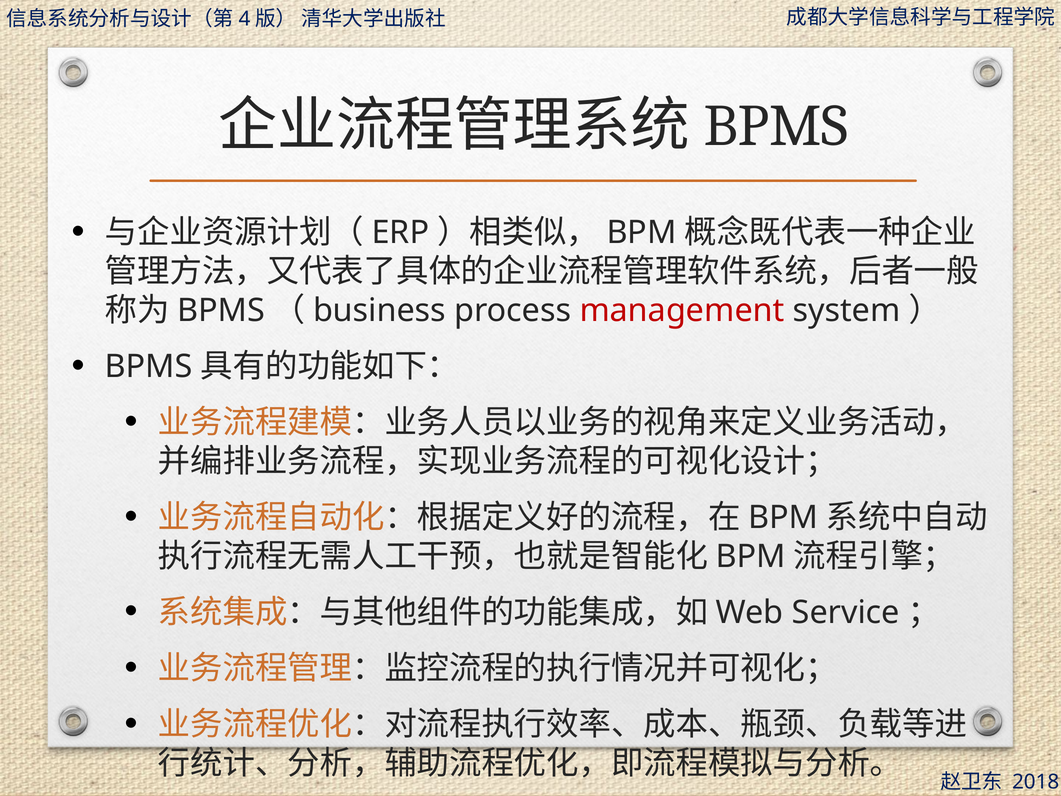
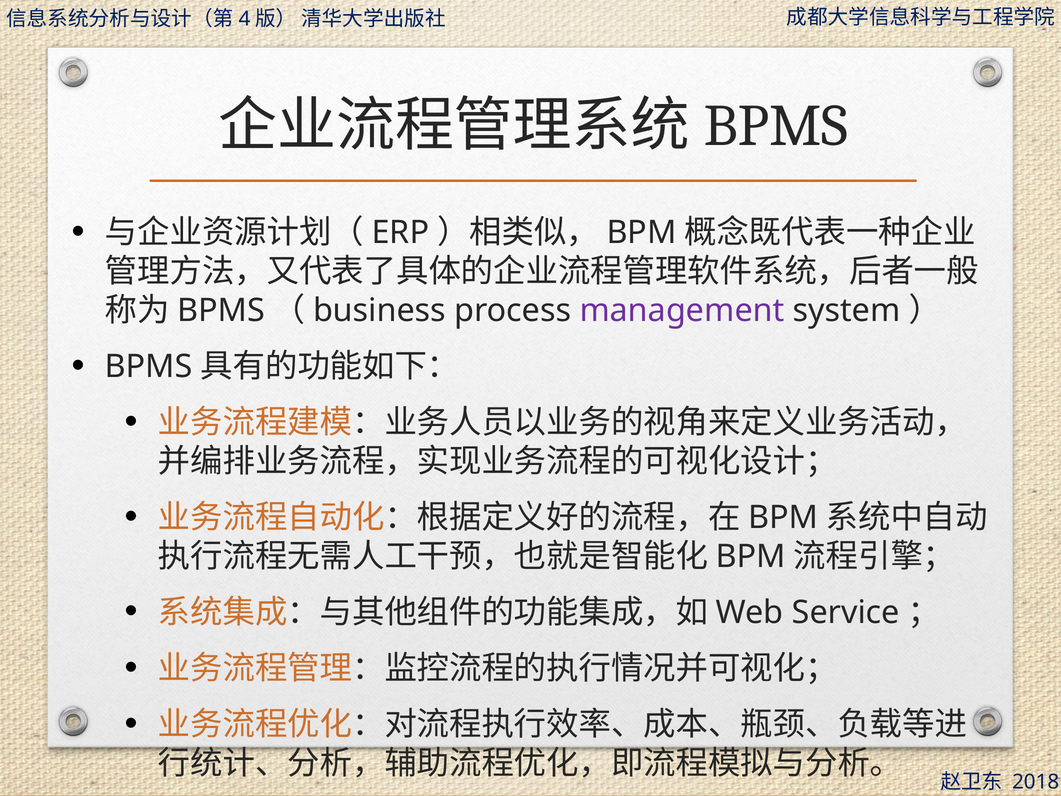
management colour: red -> purple
